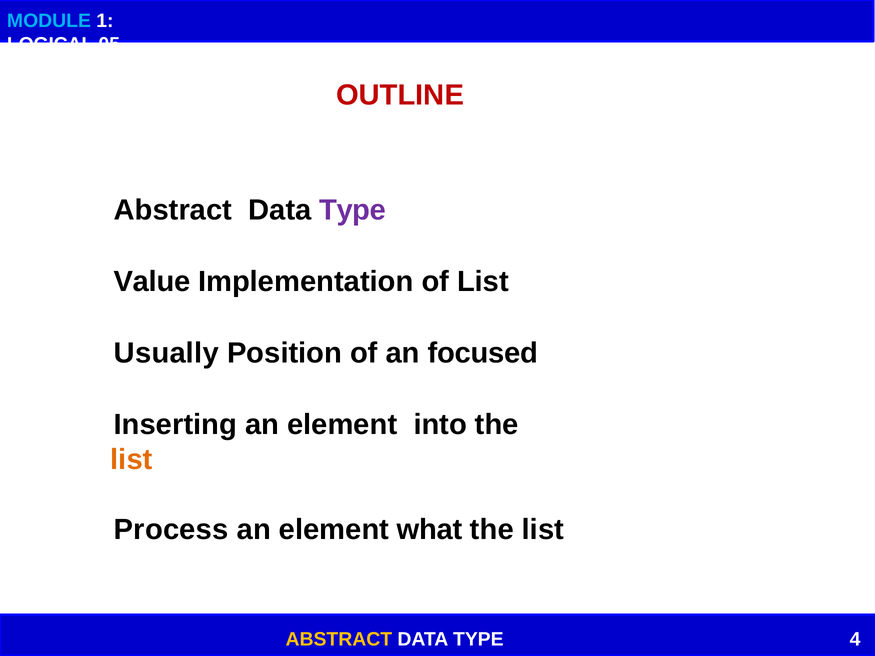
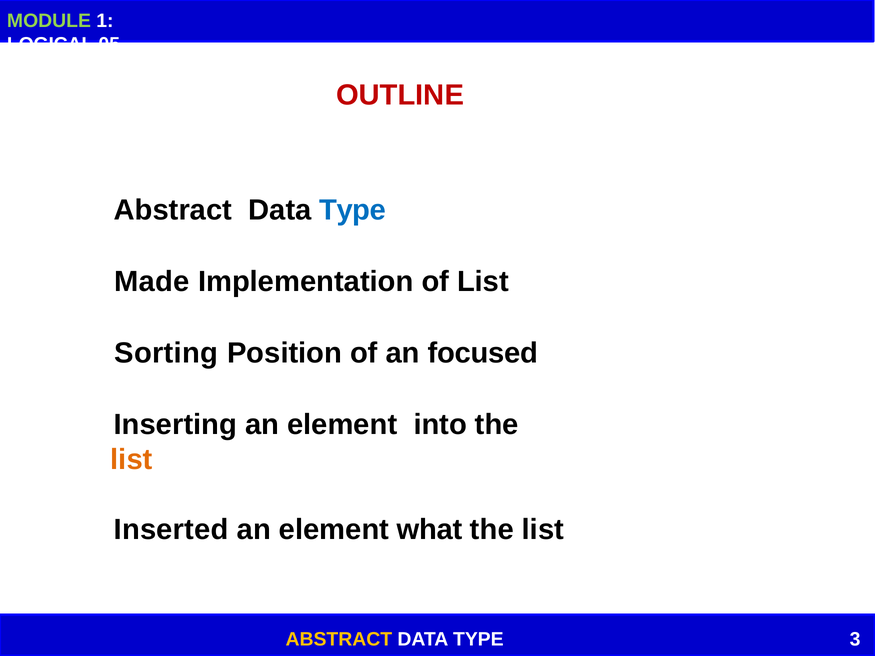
MODULE colour: light blue -> light green
Type at (353, 210) colour: purple -> blue
Value: Value -> Made
Usually: Usually -> Sorting
Process: Process -> Inserted
4: 4 -> 3
